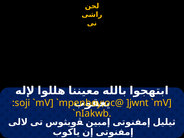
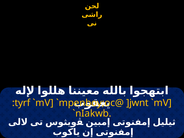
:soji: :soji -> :tyrf
